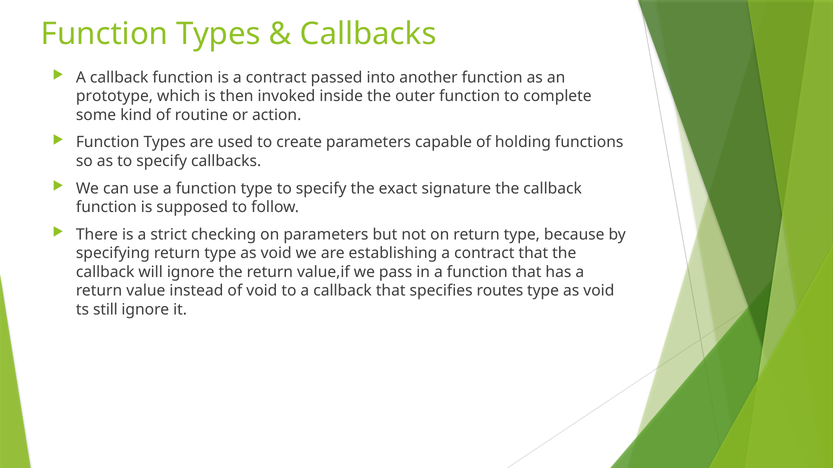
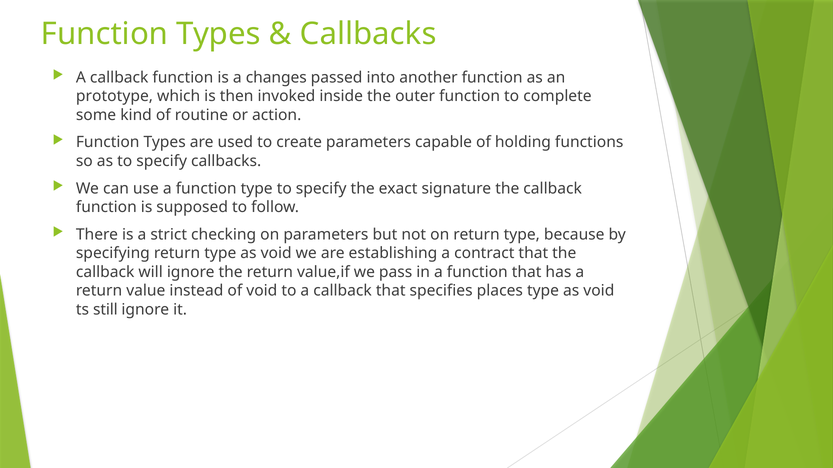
is a contract: contract -> changes
routes: routes -> places
